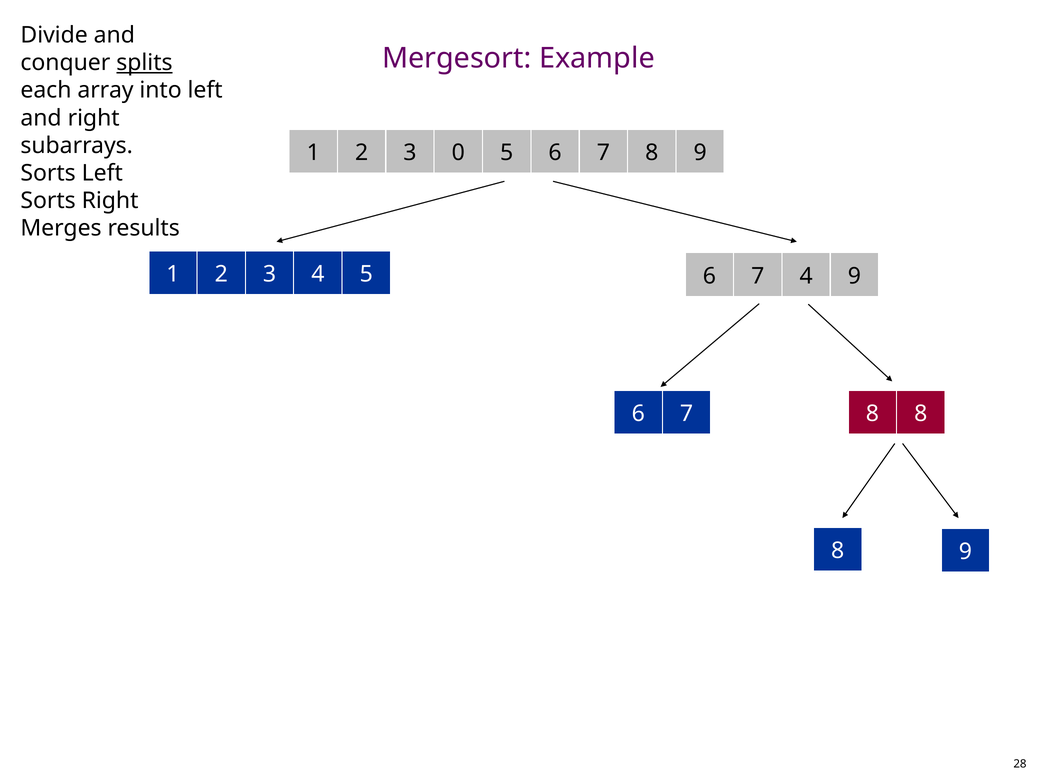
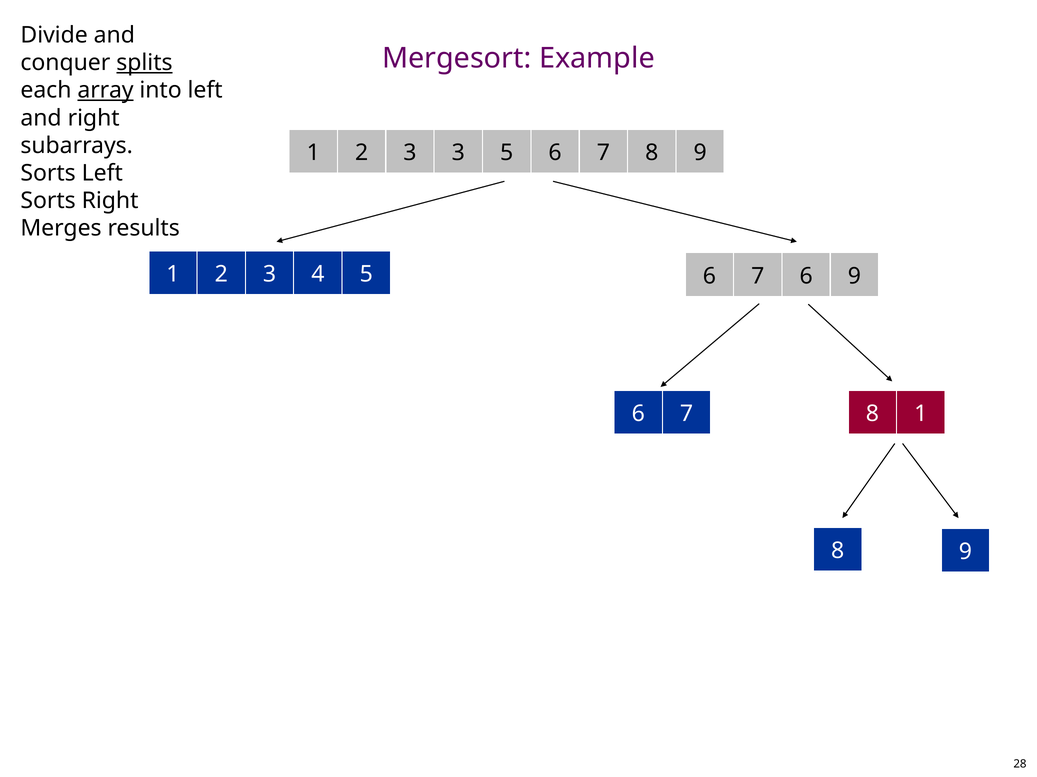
array underline: none -> present
3 0: 0 -> 3
7 4: 4 -> 6
7 8 8: 8 -> 1
